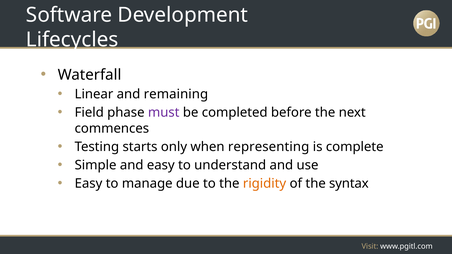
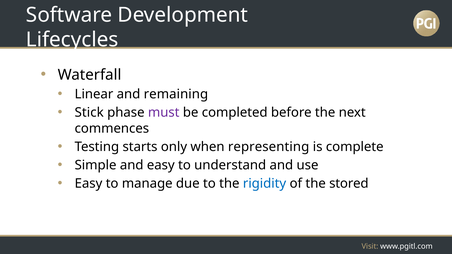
Field: Field -> Stick
rigidity colour: orange -> blue
syntax: syntax -> stored
